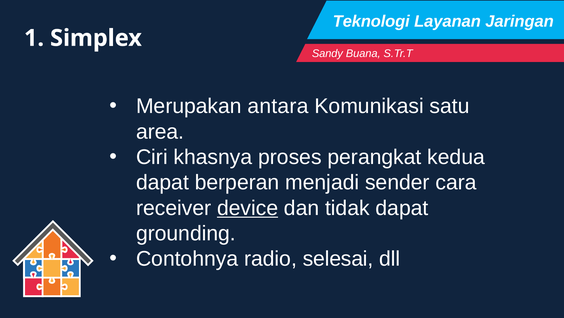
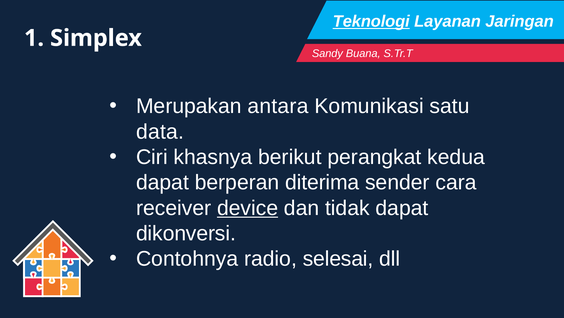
Teknologi underline: none -> present
area: area -> data
proses: proses -> berikut
menjadi: menjadi -> diterima
grounding: grounding -> dikonversi
